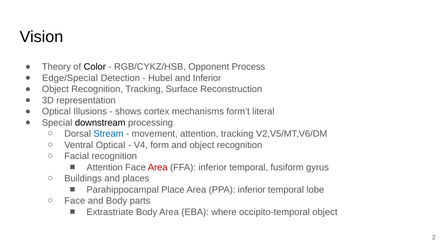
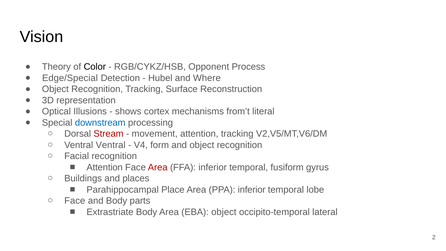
and Inferior: Inferior -> Where
form’t: form’t -> from’t
downstream colour: black -> blue
Stream colour: blue -> red
Ventral Optical: Optical -> Ventral
EBA where: where -> object
occipito-temporal object: object -> lateral
